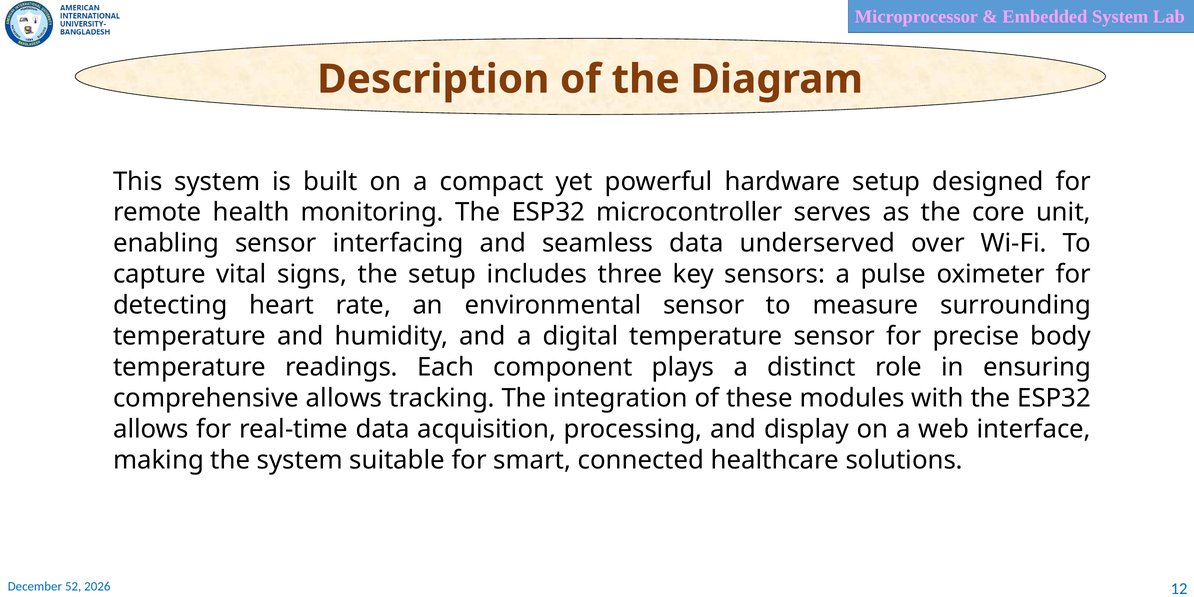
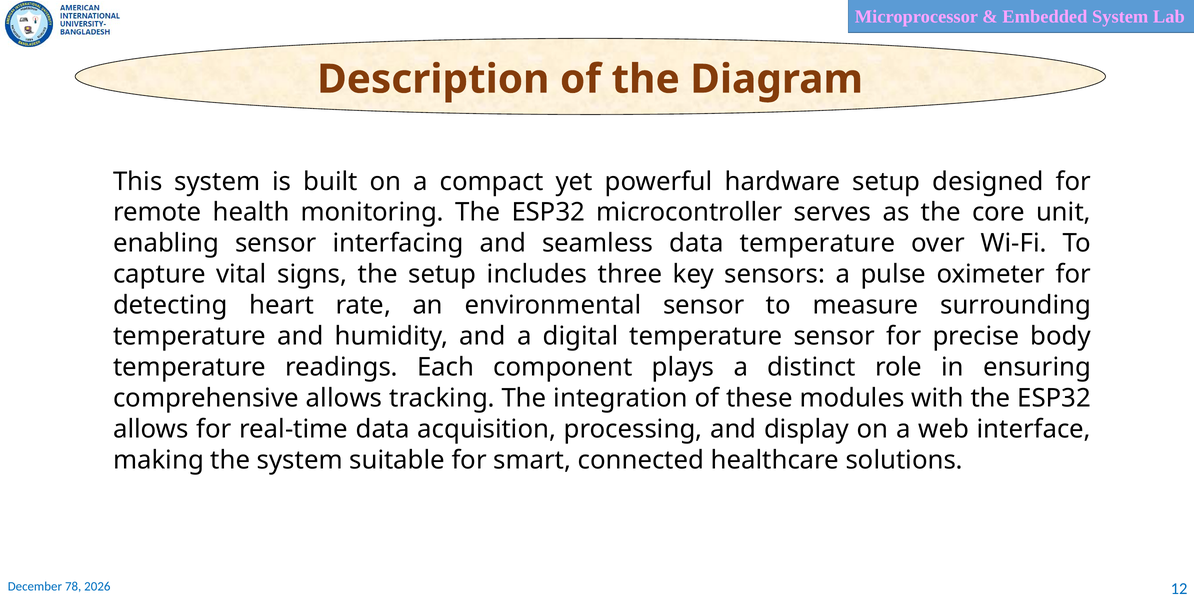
data underserved: underserved -> temperature
52: 52 -> 78
